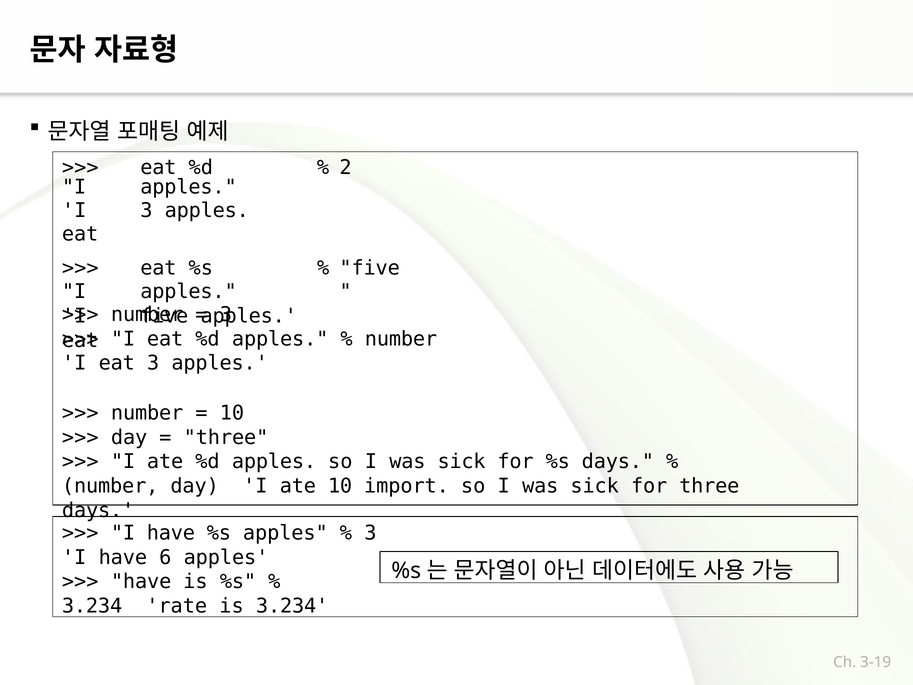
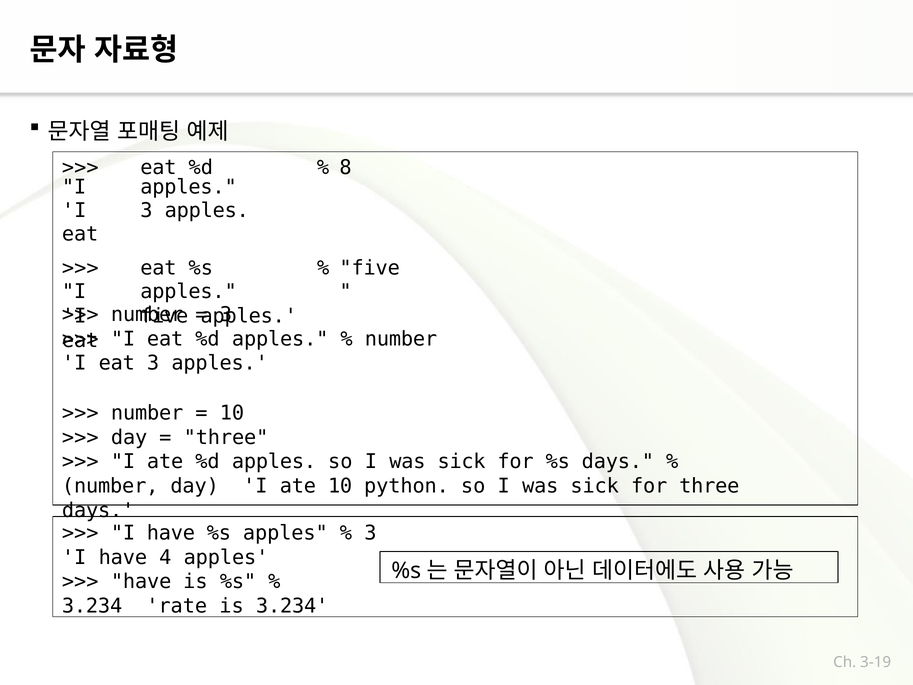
2: 2 -> 8
import: import -> python
6: 6 -> 4
